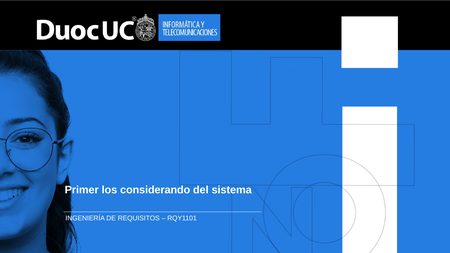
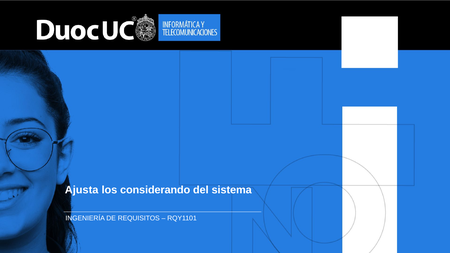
Primer: Primer -> Ajusta
